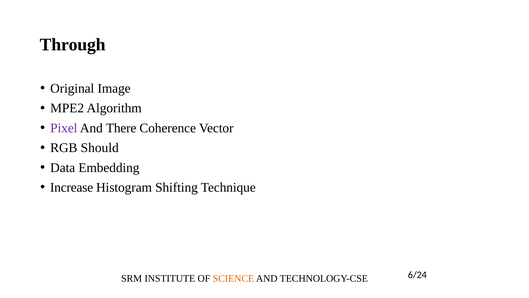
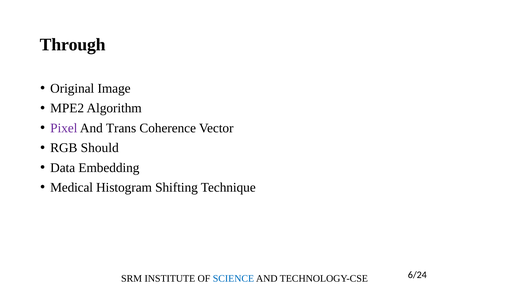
There: There -> Trans
Increase: Increase -> Medical
SCIENCE colour: orange -> blue
